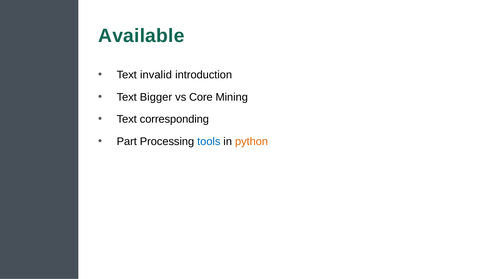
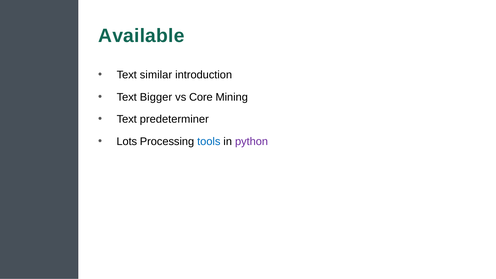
invalid: invalid -> similar
corresponding: corresponding -> predeterminer
Part: Part -> Lots
python colour: orange -> purple
